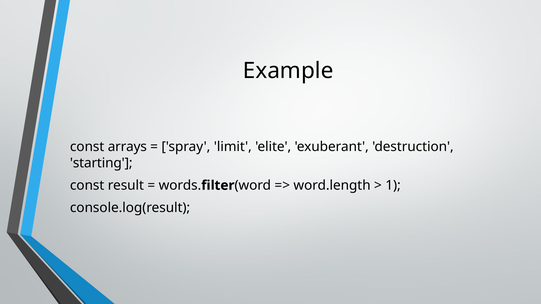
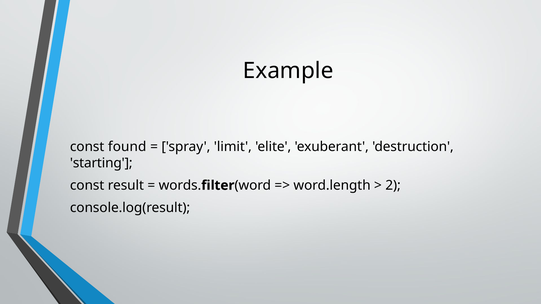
arrays: arrays -> found
1: 1 -> 2
